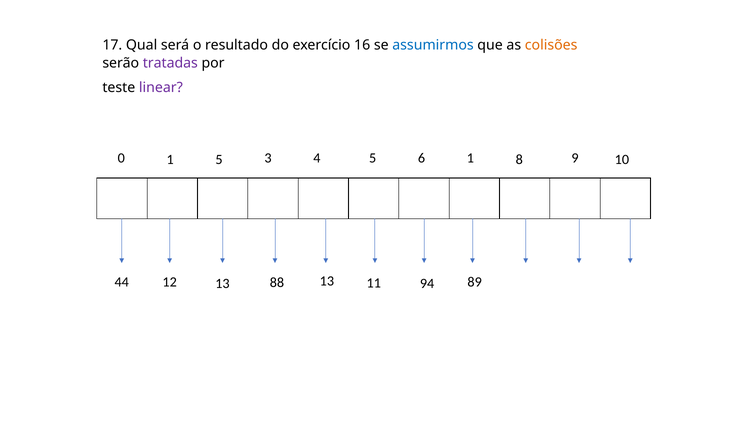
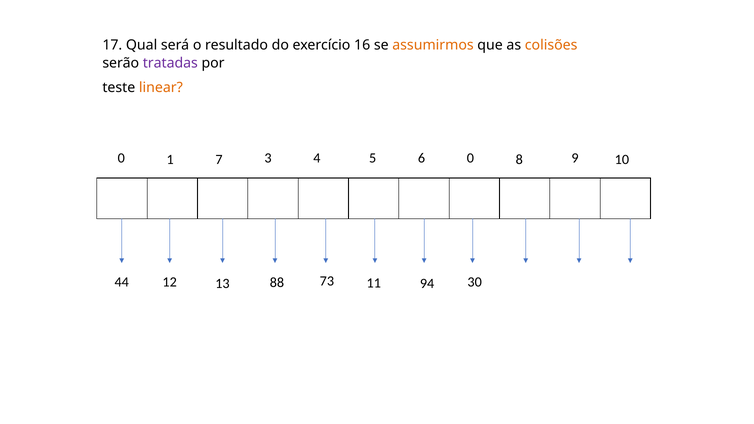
assumirmos colour: blue -> orange
linear colour: purple -> orange
1 5: 5 -> 7
6 1: 1 -> 0
88 13: 13 -> 73
89: 89 -> 30
